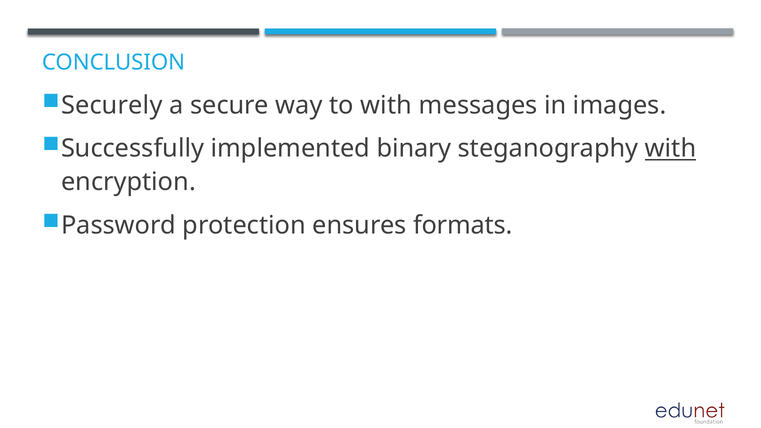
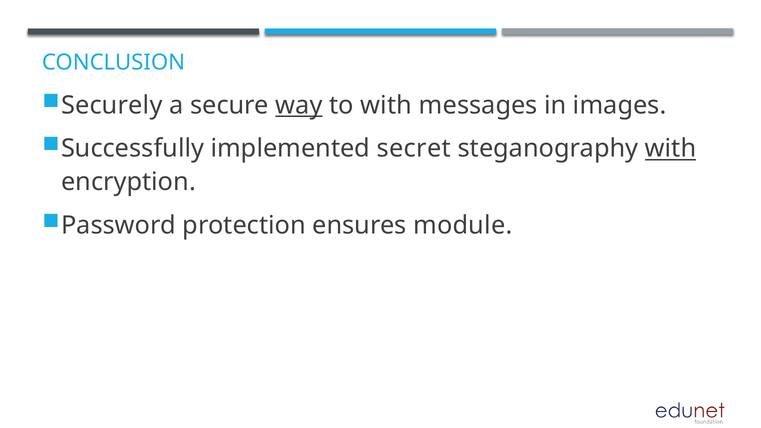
way underline: none -> present
binary: binary -> secret
formats: formats -> module
